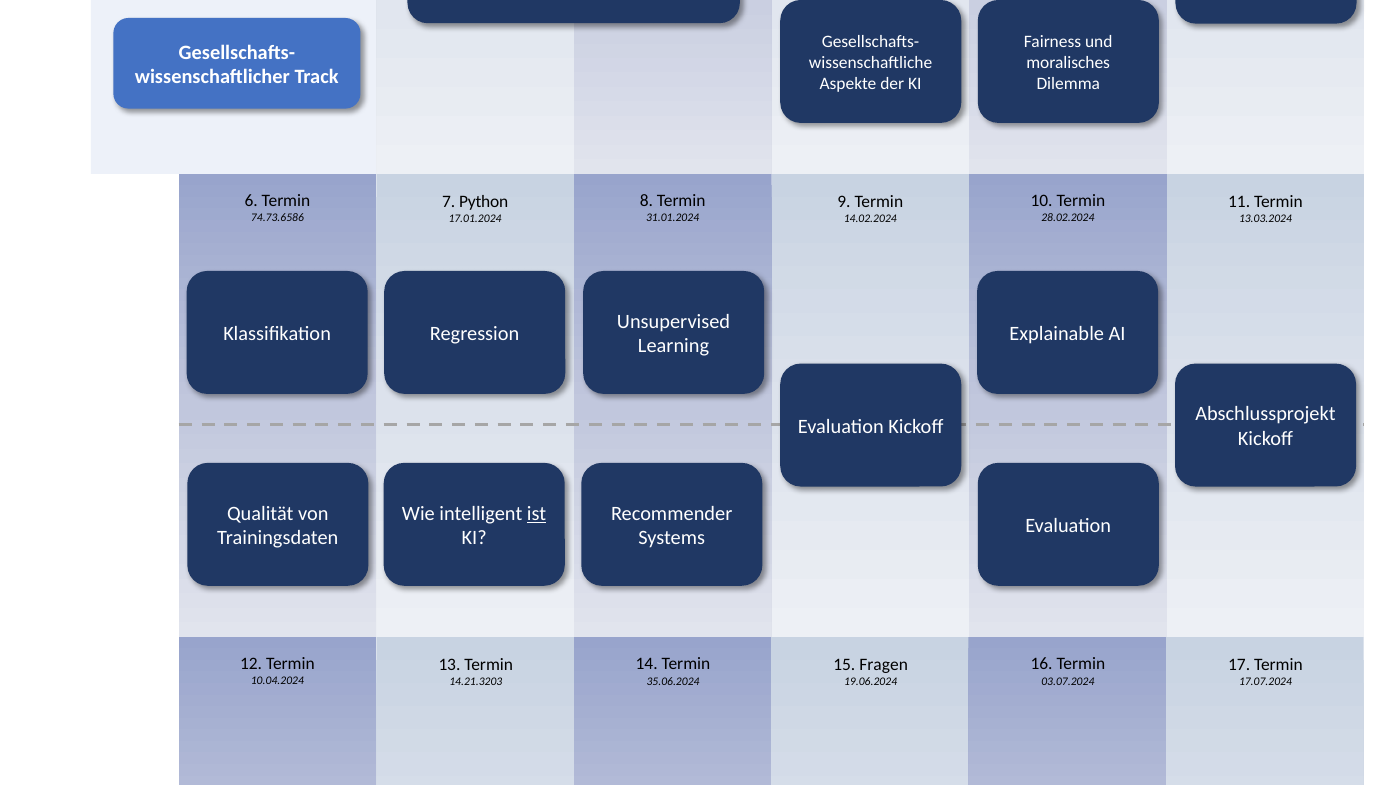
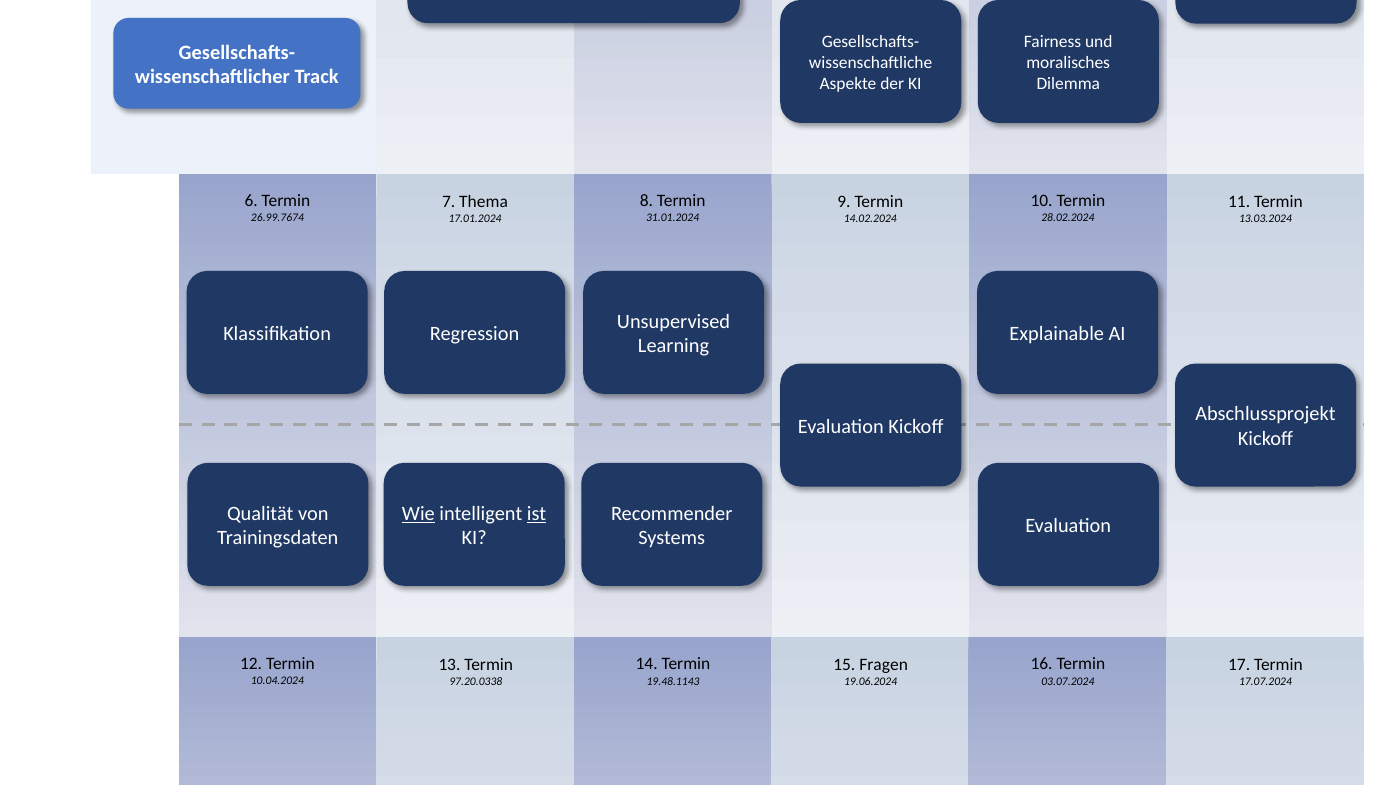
Python: Python -> Thema
74.73.6586: 74.73.6586 -> 26.99.7674
Wie underline: none -> present
35.06.2024: 35.06.2024 -> 19.48.1143
14.21.3203: 14.21.3203 -> 97.20.0338
